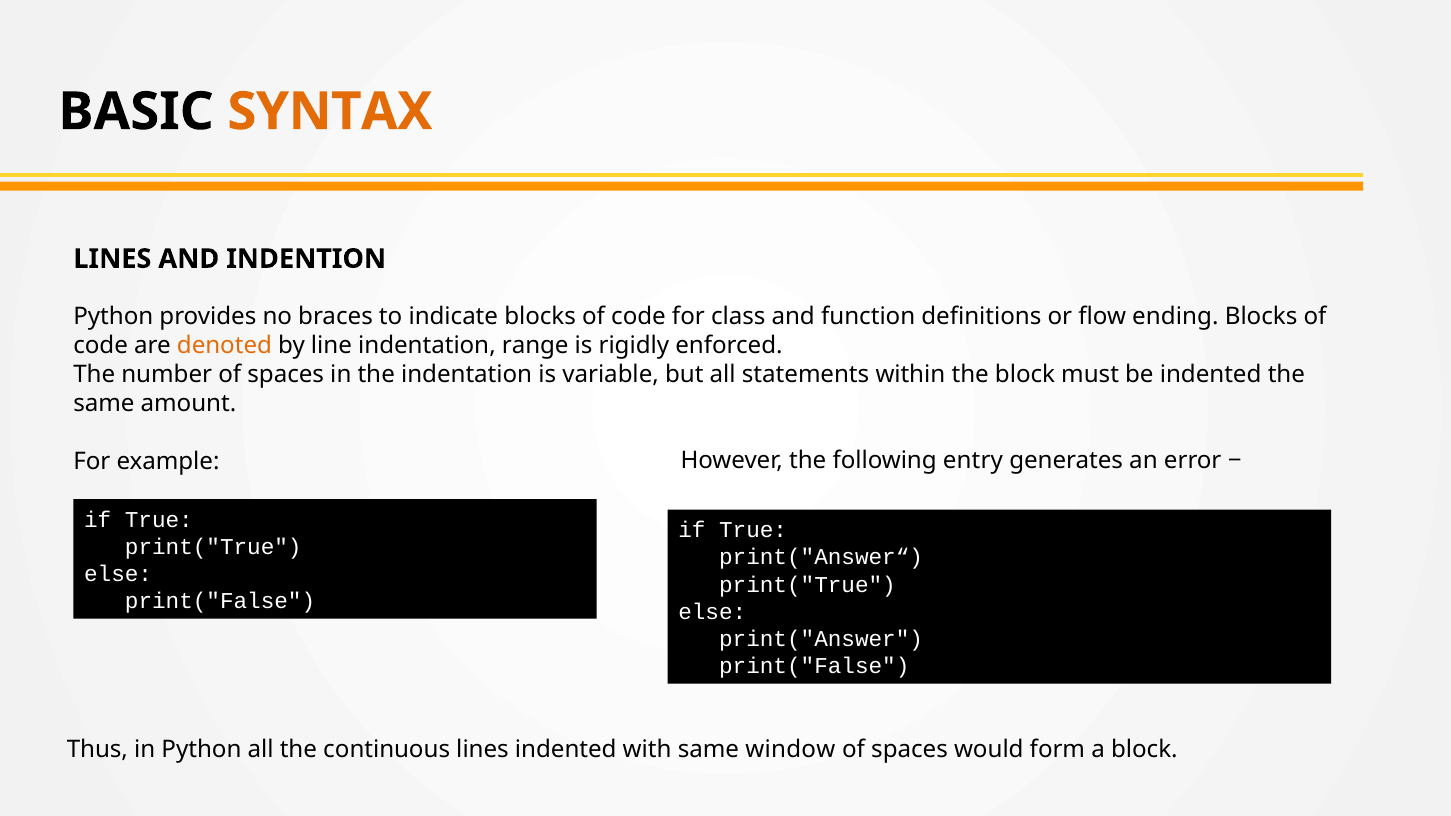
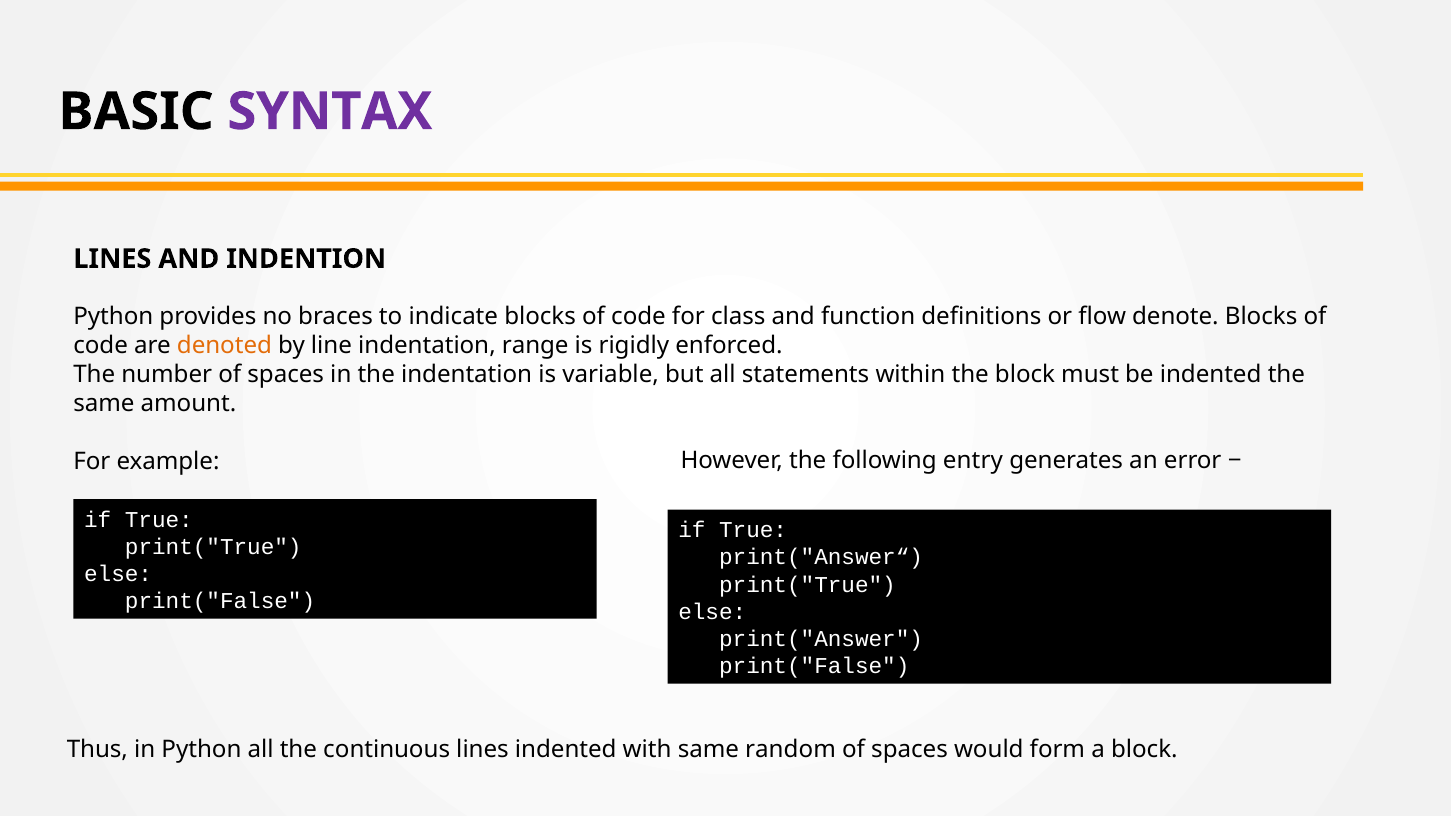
SYNTAX colour: orange -> purple
ending: ending -> denote
window: window -> random
